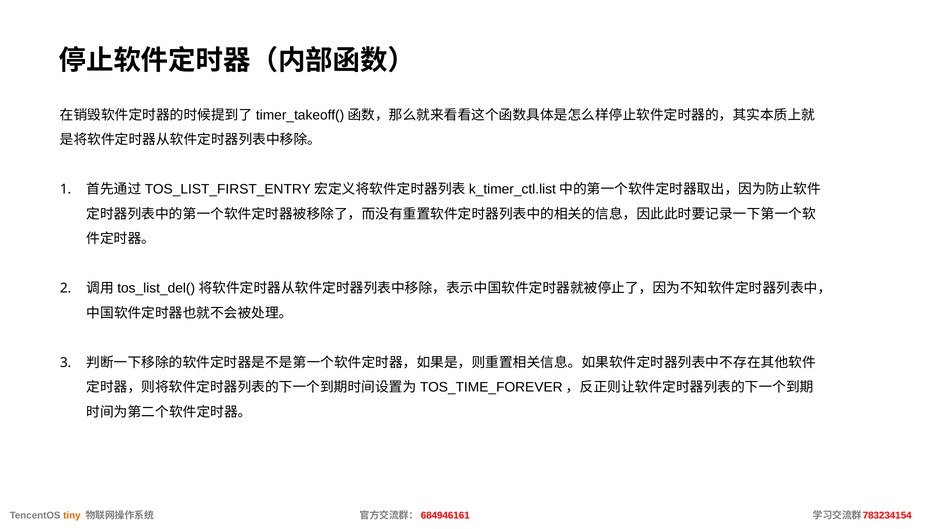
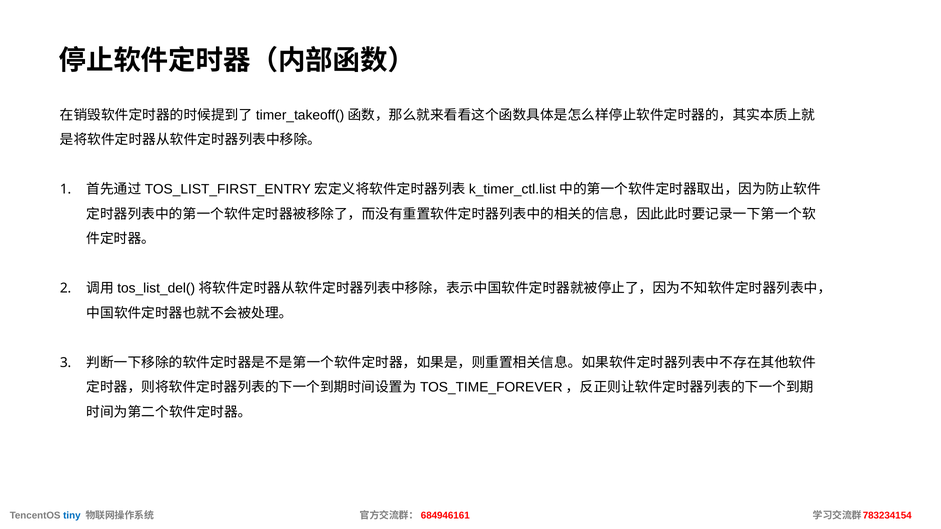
tiny colour: orange -> blue
